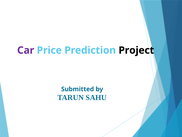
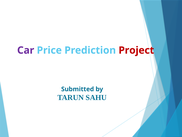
Project colour: black -> red
